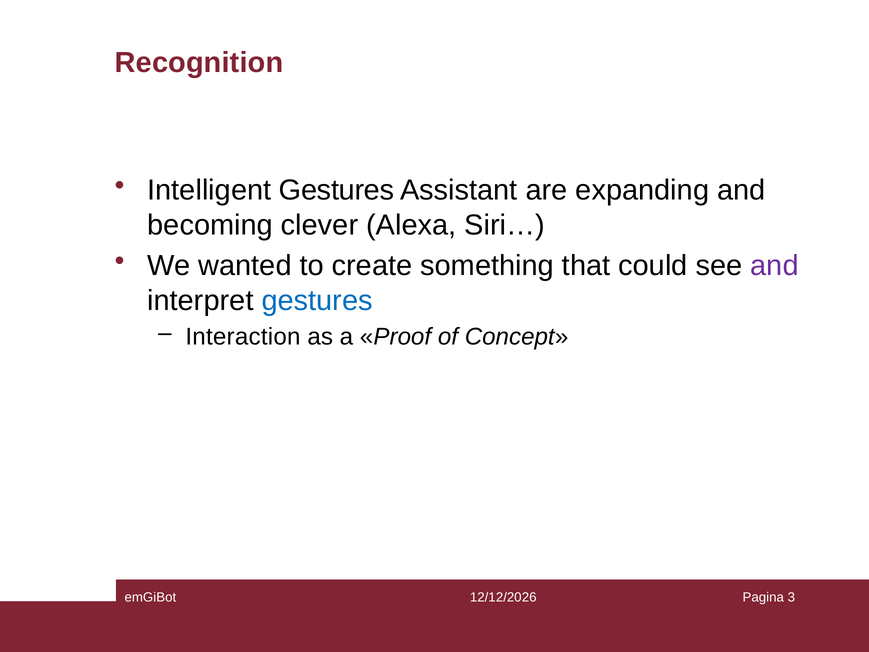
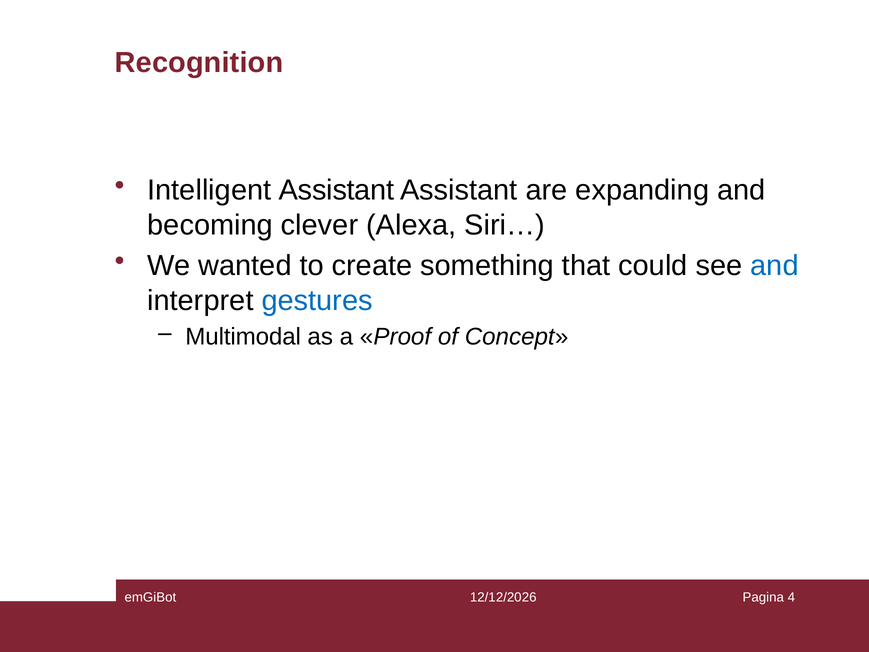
Intelligent Gestures: Gestures -> Assistant
and at (774, 266) colour: purple -> blue
Interaction: Interaction -> Multimodal
3: 3 -> 4
